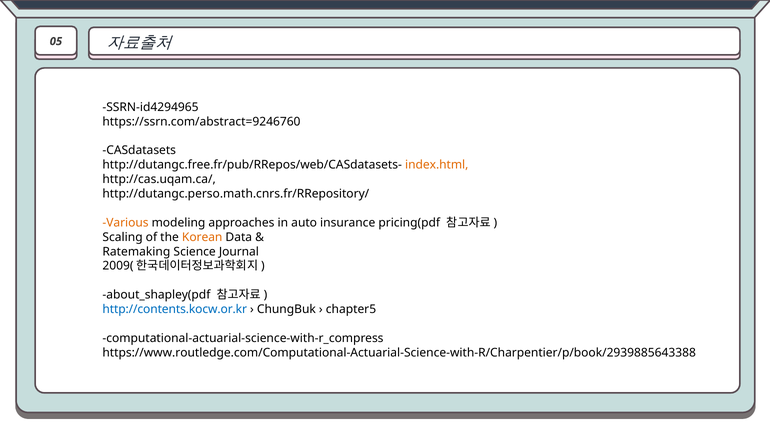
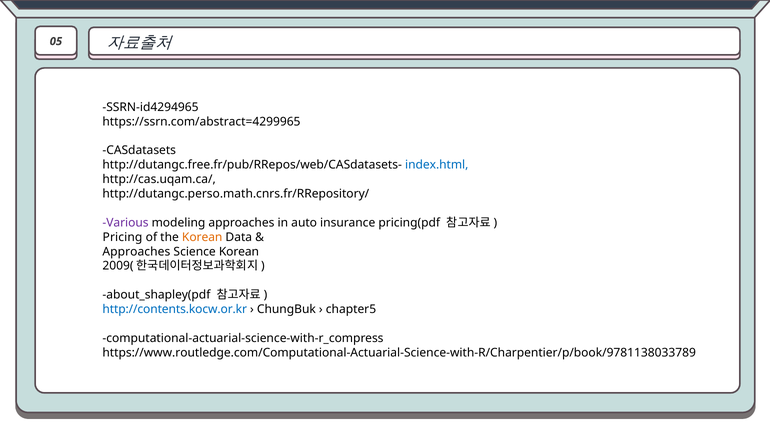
https://ssrn.com/abstract=9246760: https://ssrn.com/abstract=9246760 -> https://ssrn.com/abstract=4299965
index.html colour: orange -> blue
Various colour: orange -> purple
Scaling: Scaling -> Pricing
Ratemaking at (136, 252): Ratemaking -> Approaches
Science Journal: Journal -> Korean
https://www.routledge.com/Computational-Actuarial-Science-with-R/Charpentier/p/book/2939885643388: https://www.routledge.com/Computational-Actuarial-Science-with-R/Charpentier/p/book/2939885643388 -> https://www.routledge.com/Computational-Actuarial-Science-with-R/Charpentier/p/book/9781138033789
